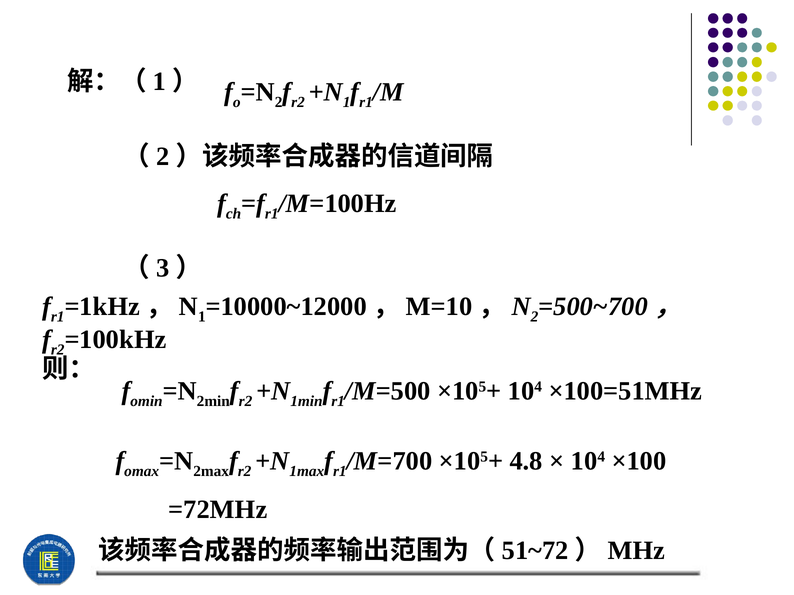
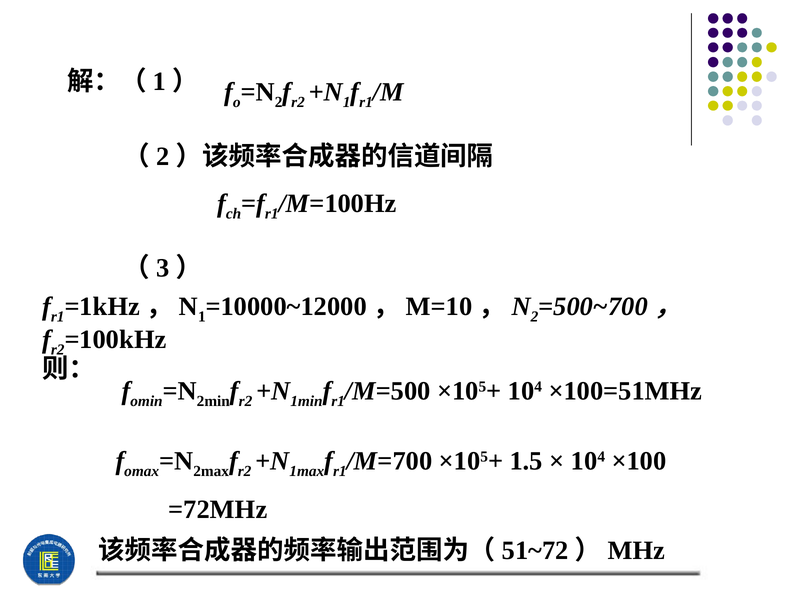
4.8: 4.8 -> 1.5
